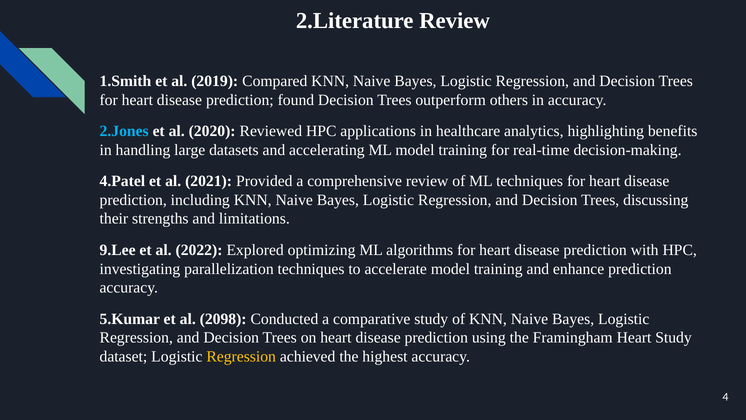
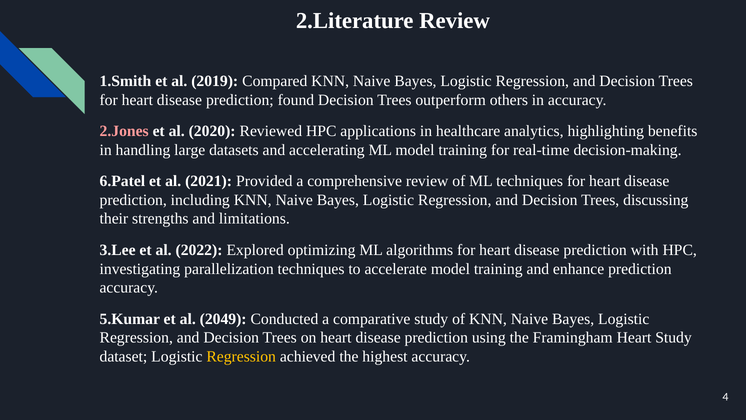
2.Jones colour: light blue -> pink
4.Patel: 4.Patel -> 6.Patel
9.Lee: 9.Lee -> 3.Lee
2098: 2098 -> 2049
